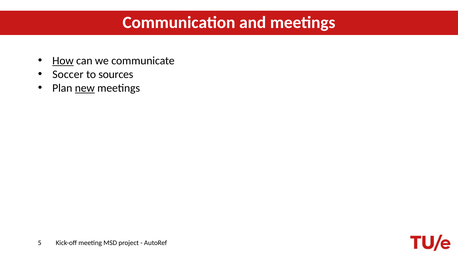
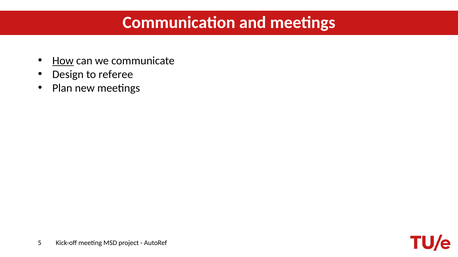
Soccer: Soccer -> Design
sources: sources -> referee
new underline: present -> none
